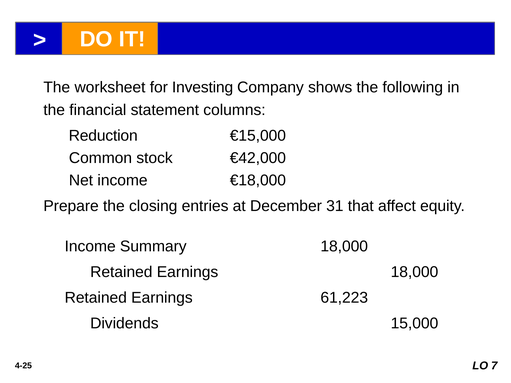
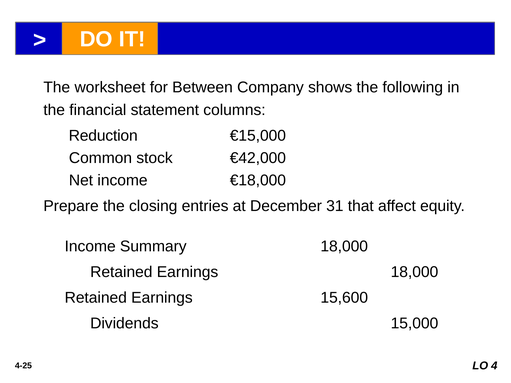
Investing: Investing -> Between
61,223: 61,223 -> 15,600
7: 7 -> 4
